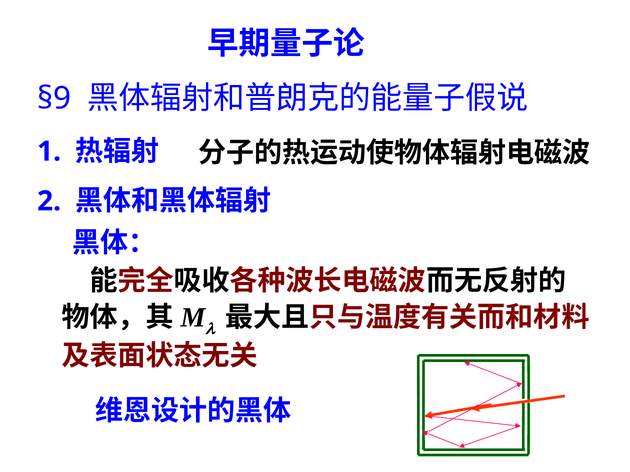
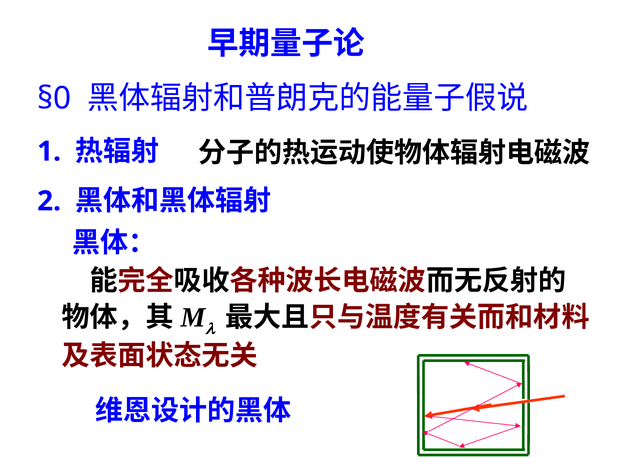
§9: §9 -> §0
